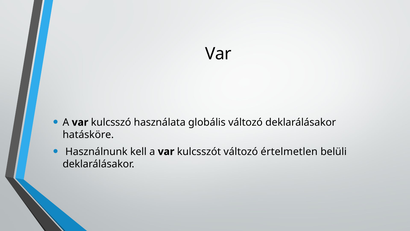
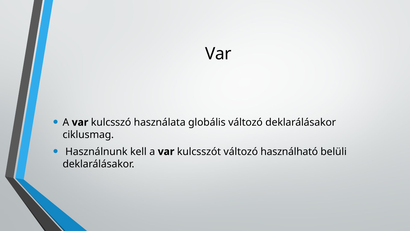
hatásköre: hatásköre -> ciklusmag
értelmetlen: értelmetlen -> használható
